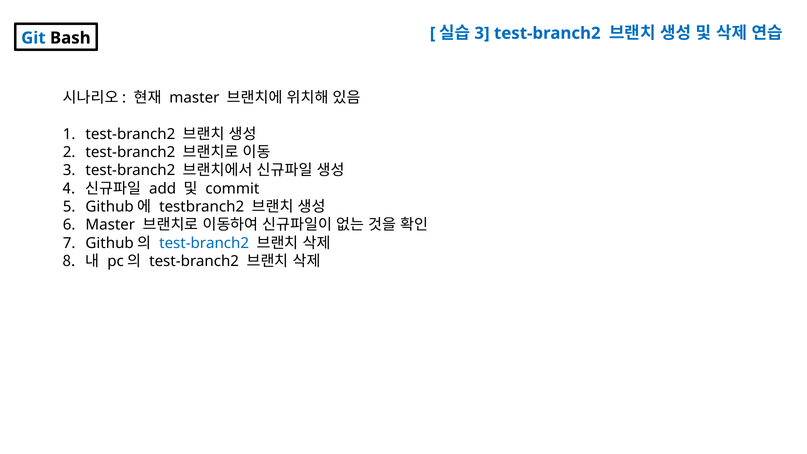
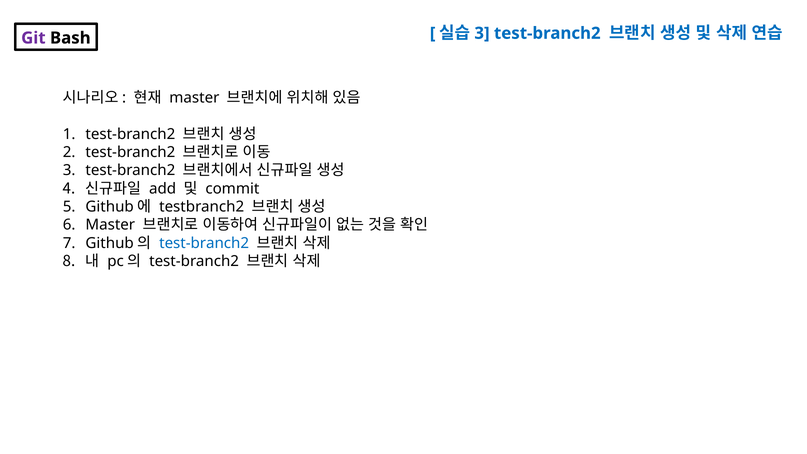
Git colour: blue -> purple
